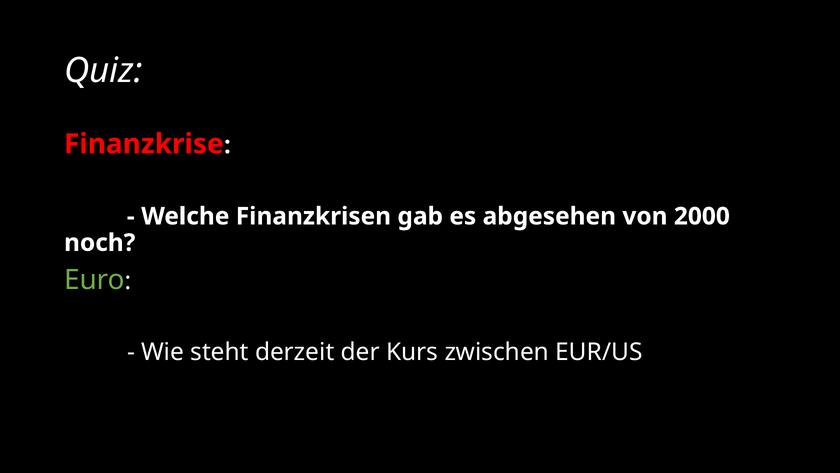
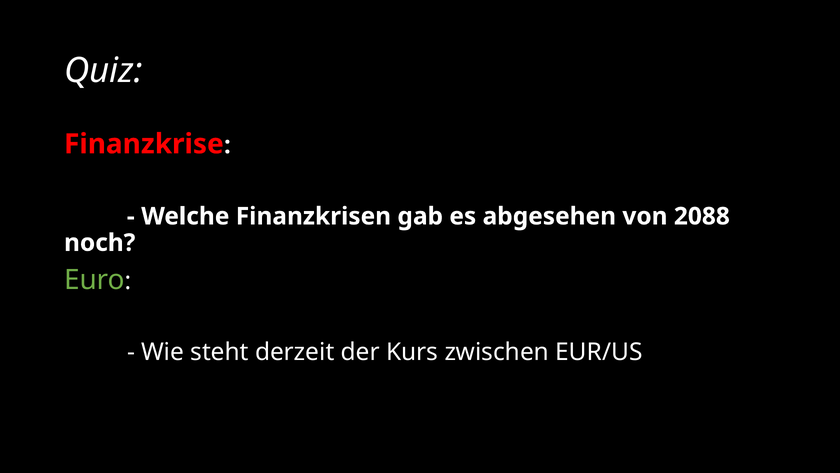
2000: 2000 -> 2088
